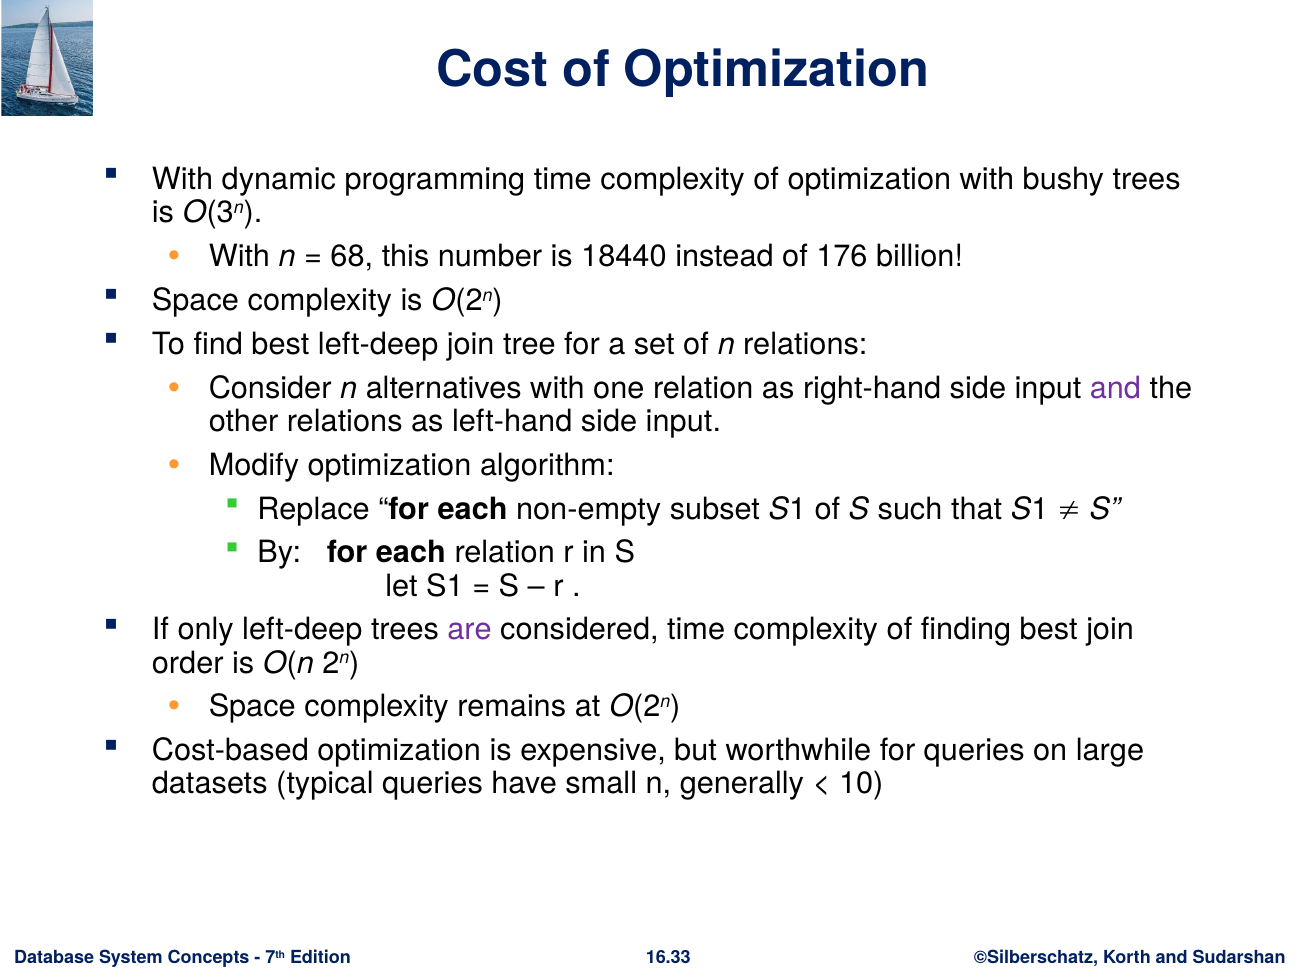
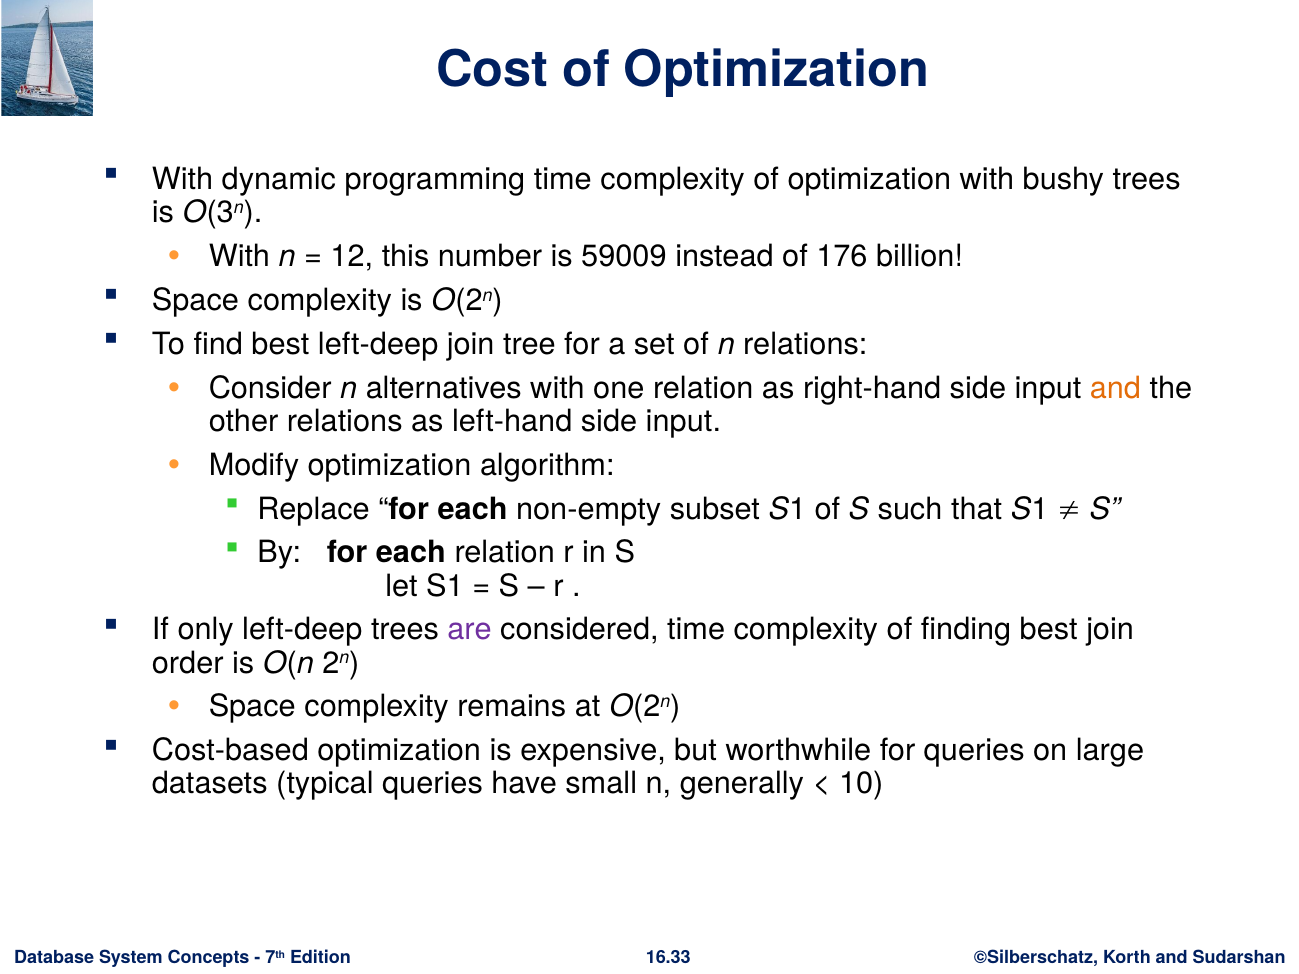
68: 68 -> 12
18440: 18440 -> 59009
and at (1115, 388) colour: purple -> orange
